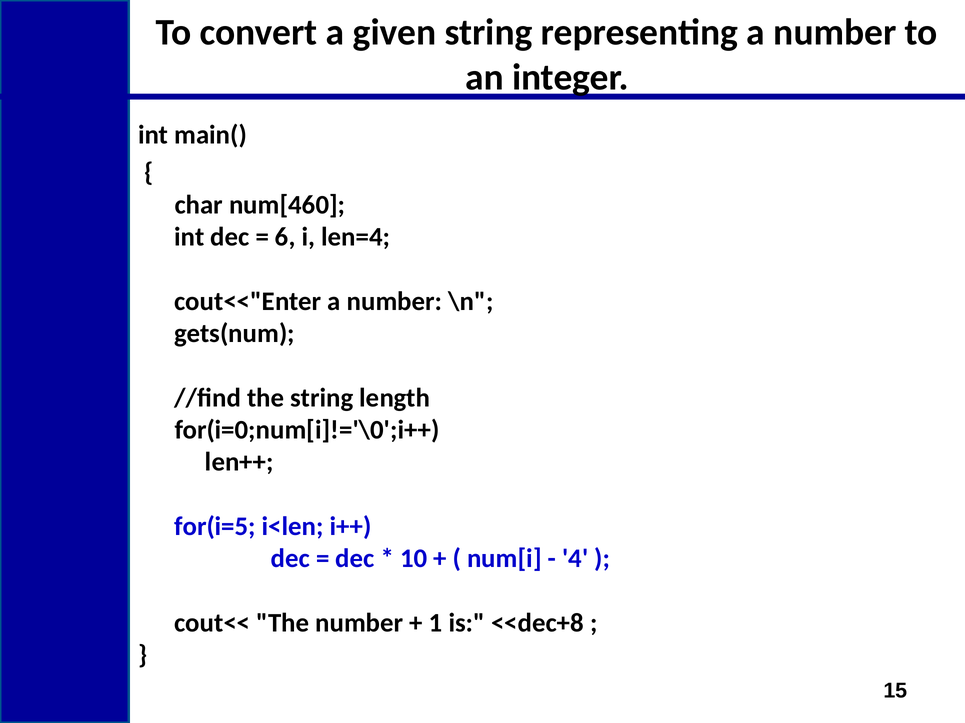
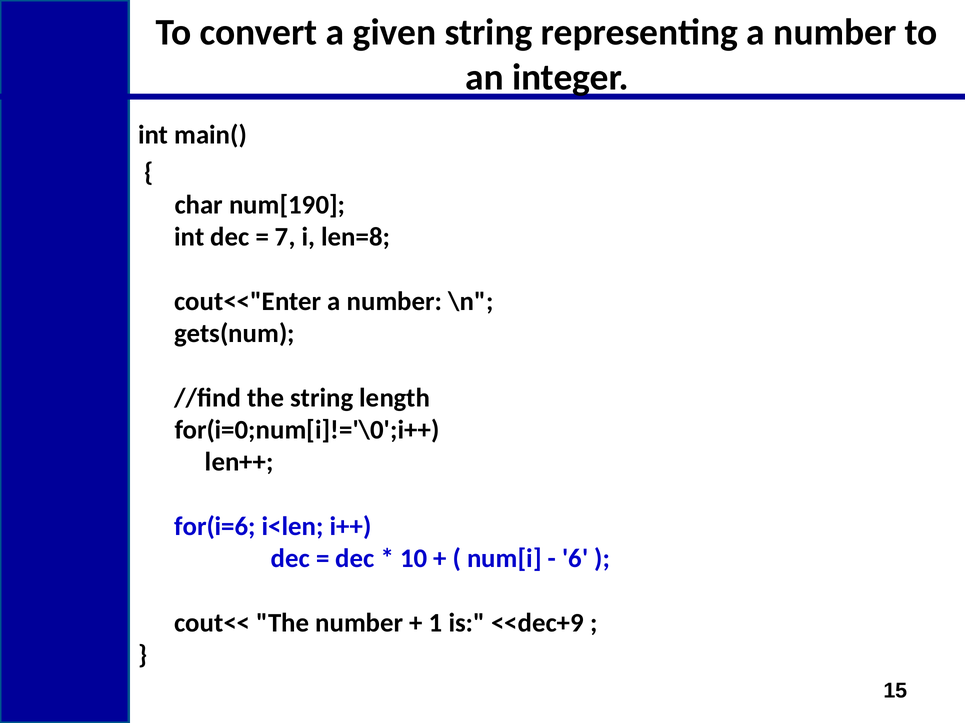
num[460: num[460 -> num[190
6: 6 -> 7
len=4: len=4 -> len=8
for(i=5: for(i=5 -> for(i=6
4: 4 -> 6
<<dec+8: <<dec+8 -> <<dec+9
